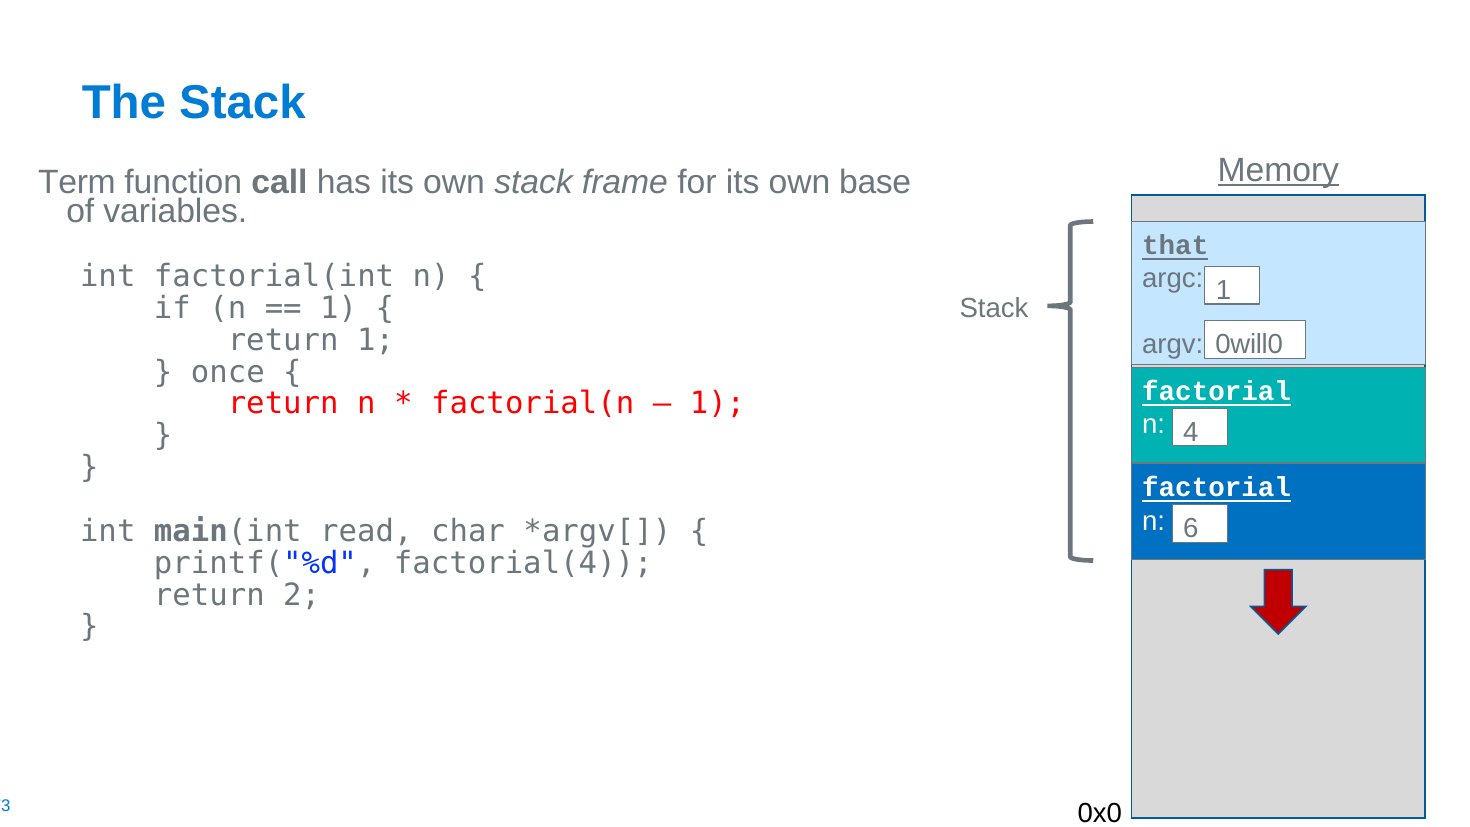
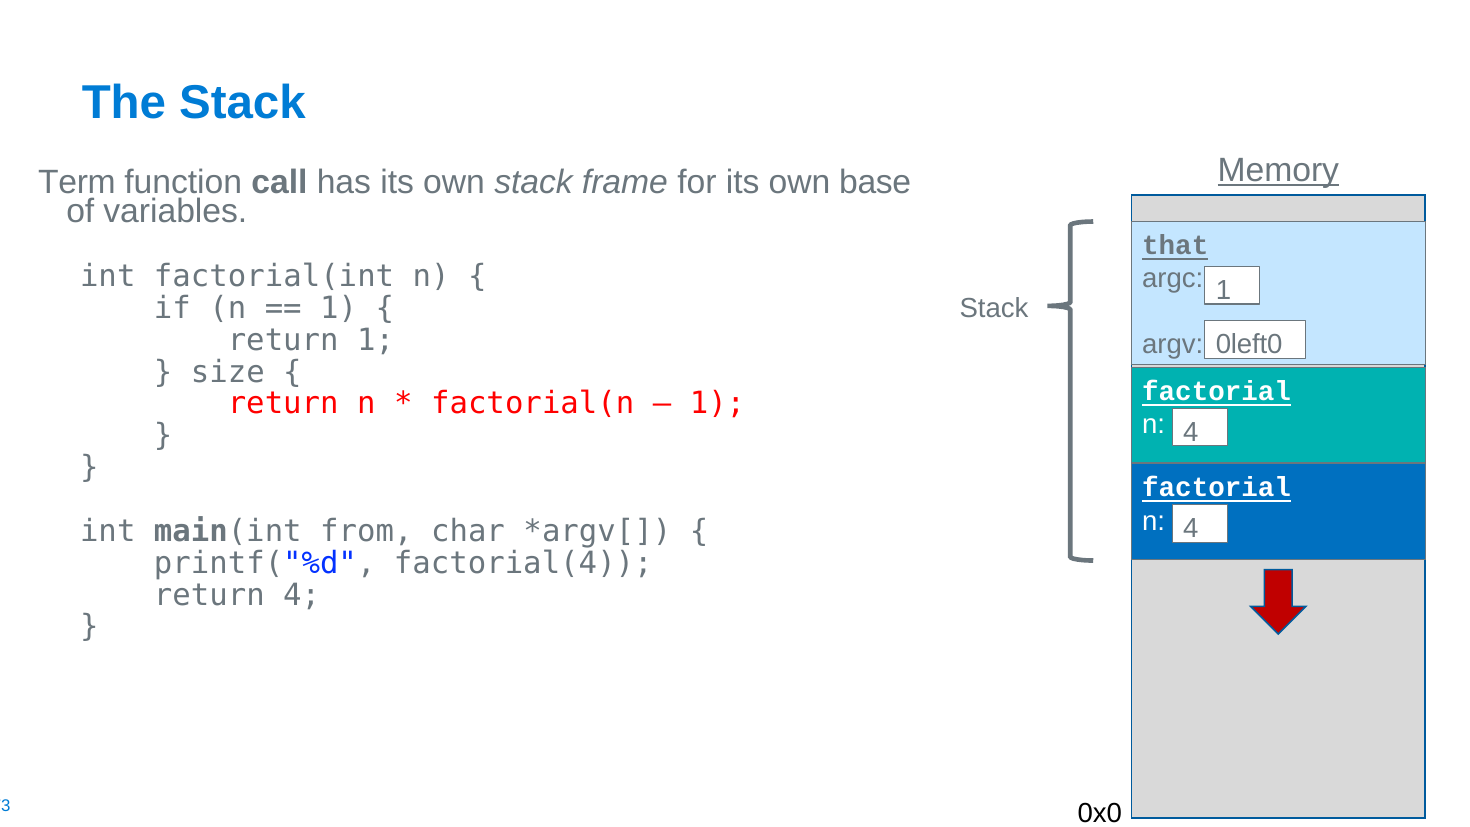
0will0: 0will0 -> 0left0
once: once -> size
n 6: 6 -> 4
read: read -> from
return 2: 2 -> 4
